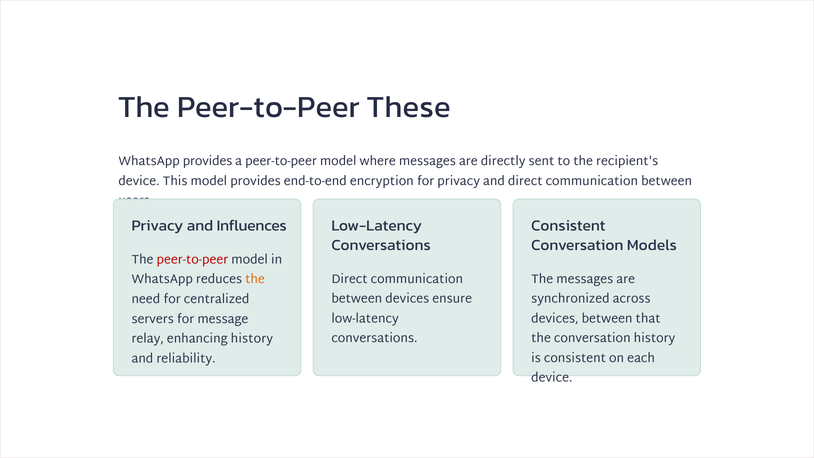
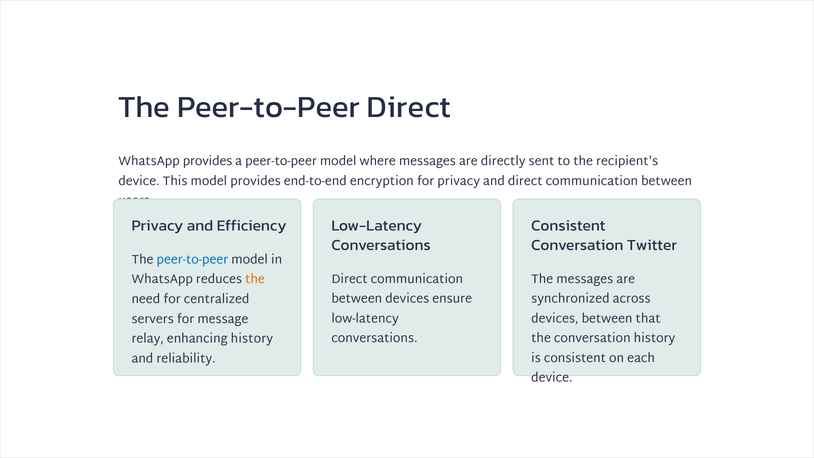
Peer-to-Peer These: These -> Direct
Influences: Influences -> Efficiency
Models: Models -> Twitter
peer-to-peer at (192, 260) colour: red -> blue
